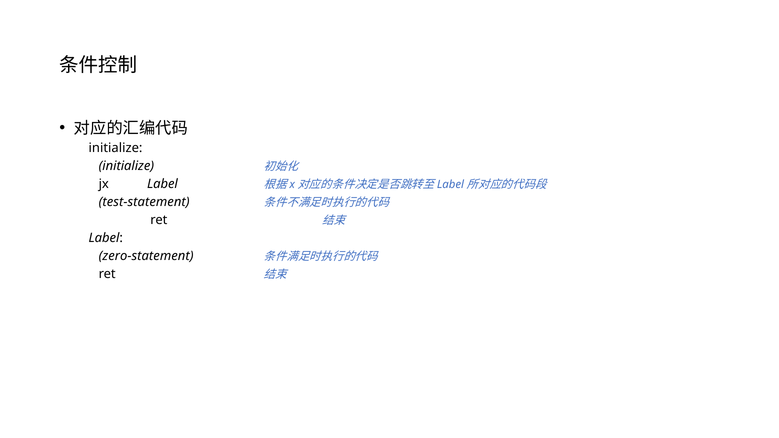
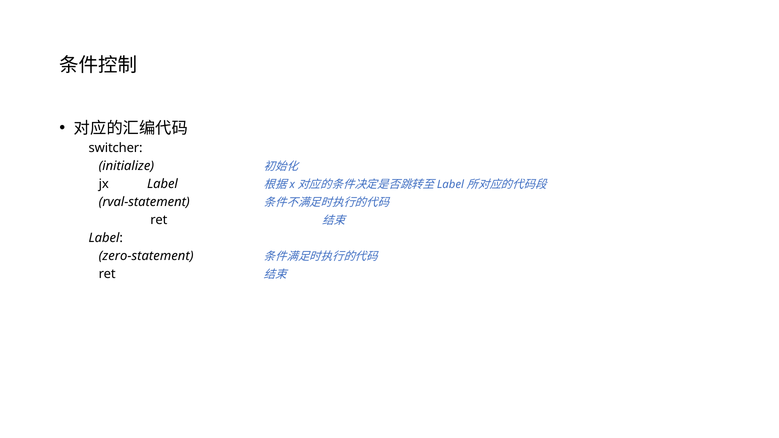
initialize at (116, 148): initialize -> switcher
test-statement: test-statement -> rval-statement
